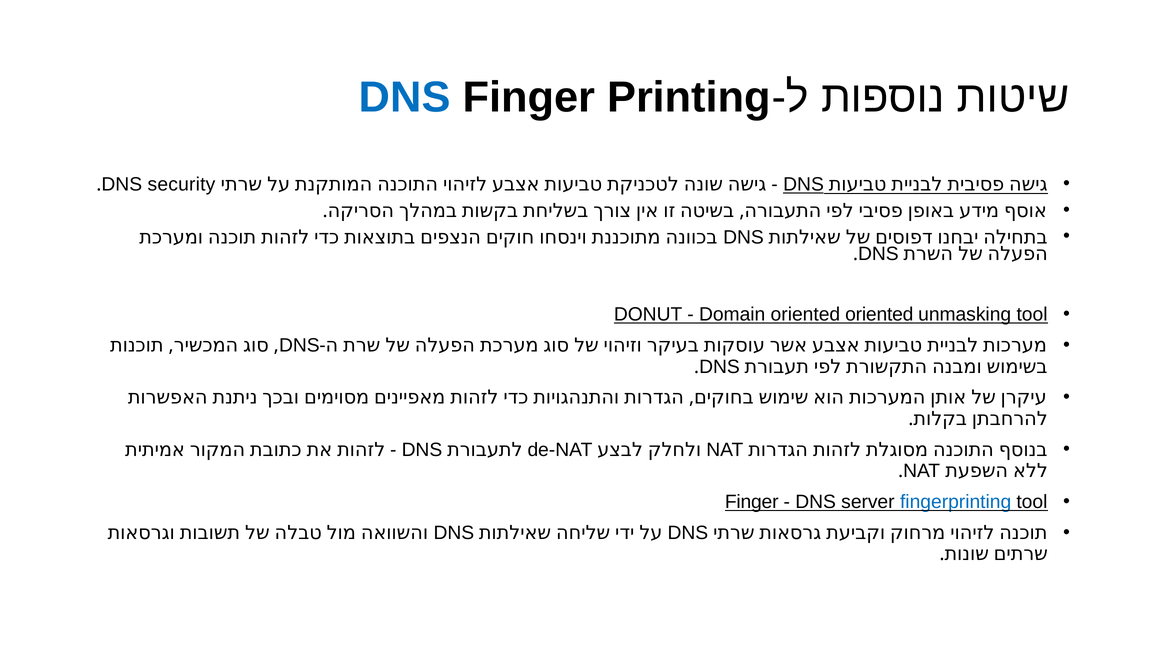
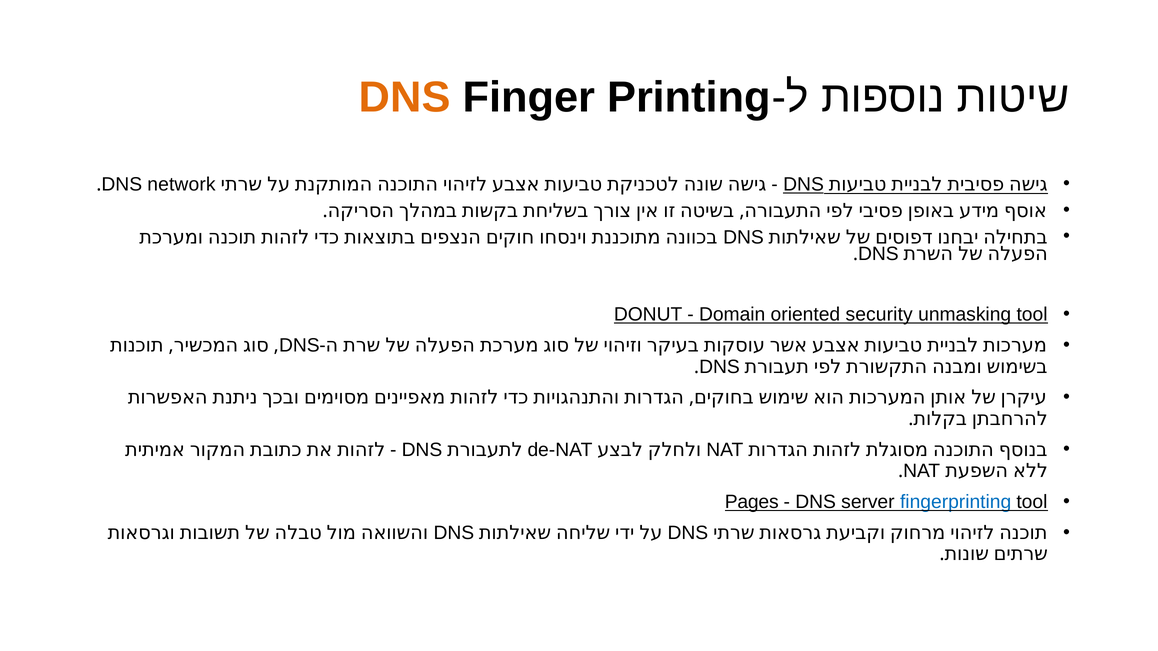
DNS at (405, 97) colour: blue -> orange
security: security -> network
oriented oriented: oriented -> security
Finger at (752, 502): Finger -> Pages
